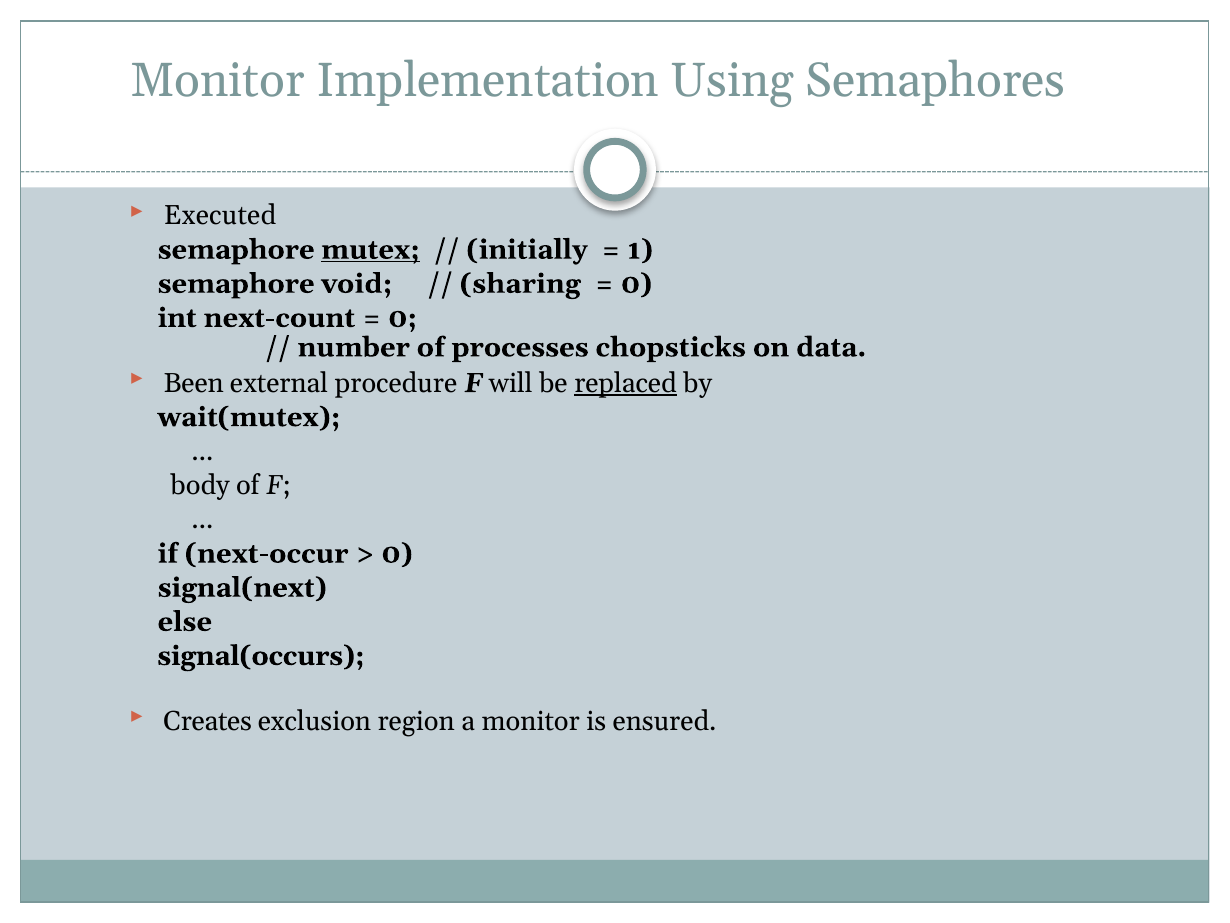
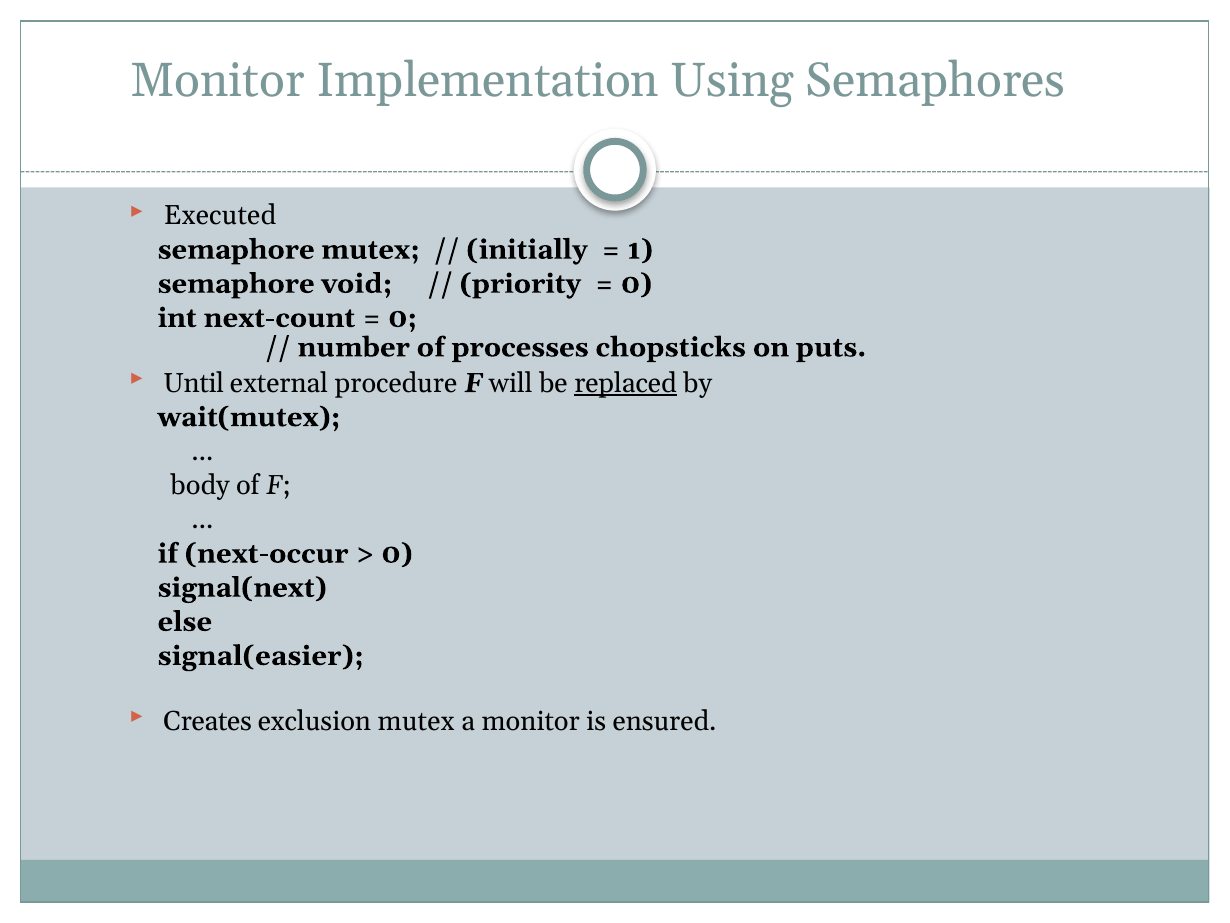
mutex at (371, 249) underline: present -> none
sharing: sharing -> priority
data: data -> puts
Been: Been -> Until
signal(occurs: signal(occurs -> signal(easier
exclusion region: region -> mutex
